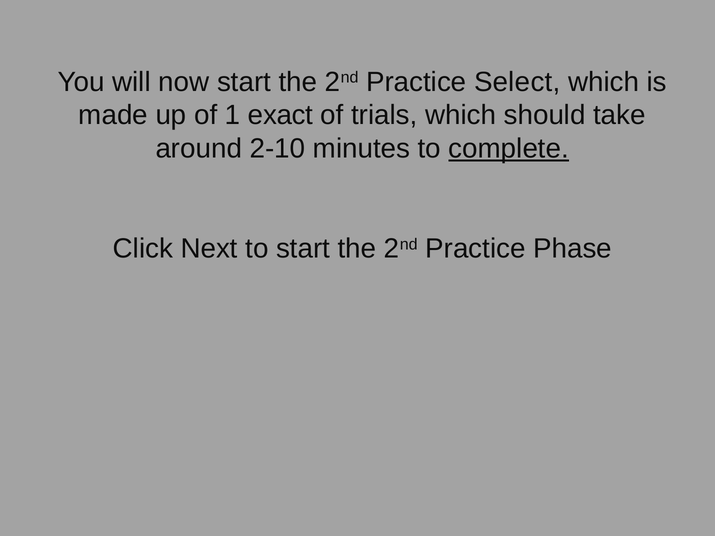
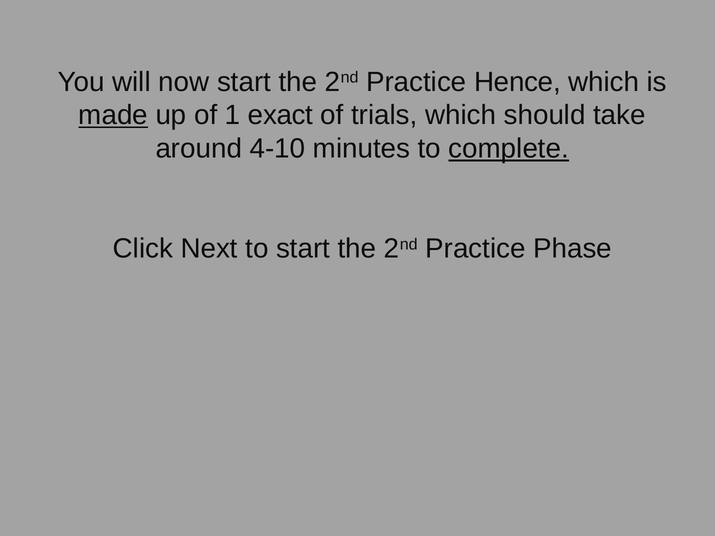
Select: Select -> Hence
made underline: none -> present
2-10: 2-10 -> 4-10
